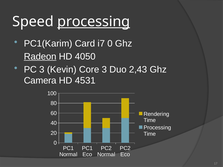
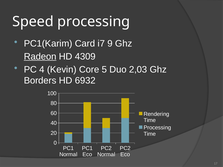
processing at (94, 22) underline: present -> none
i7 0: 0 -> 9
4050: 4050 -> 4309
PC 3: 3 -> 4
Core 3: 3 -> 5
2,43: 2,43 -> 2,03
Camera: Camera -> Borders
4531: 4531 -> 6932
